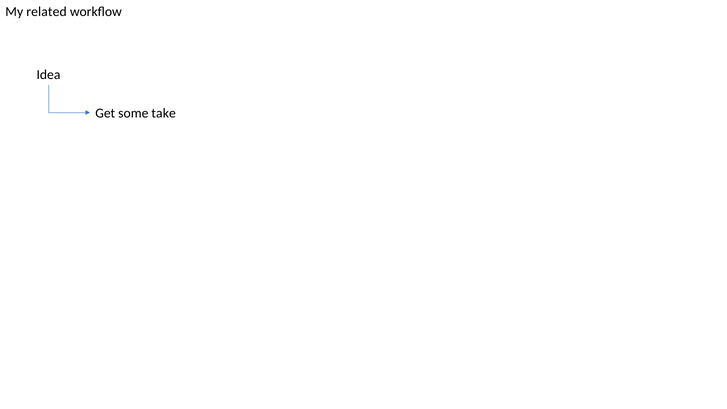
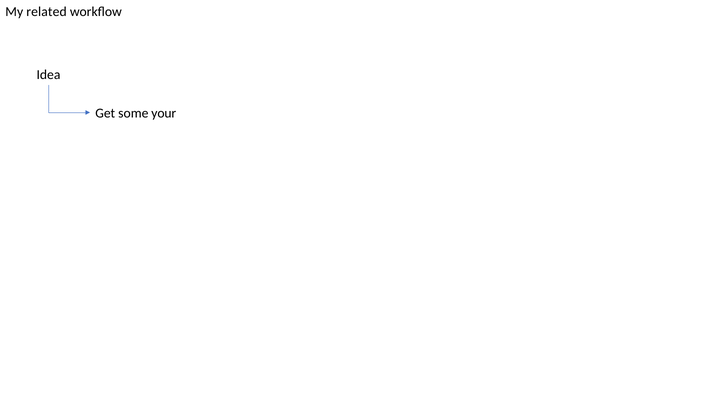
take: take -> your
